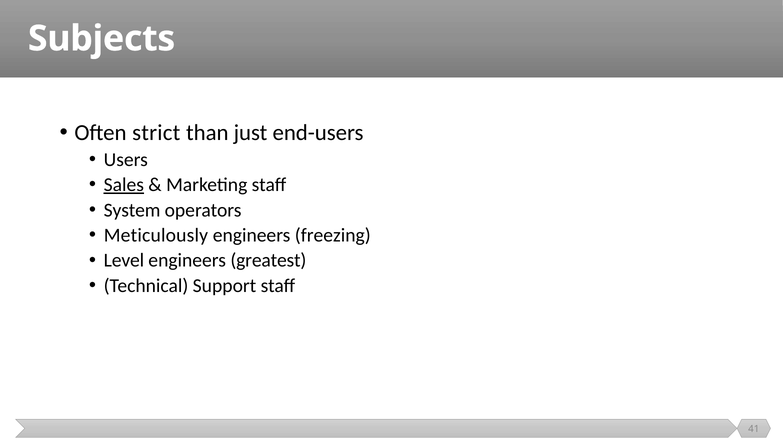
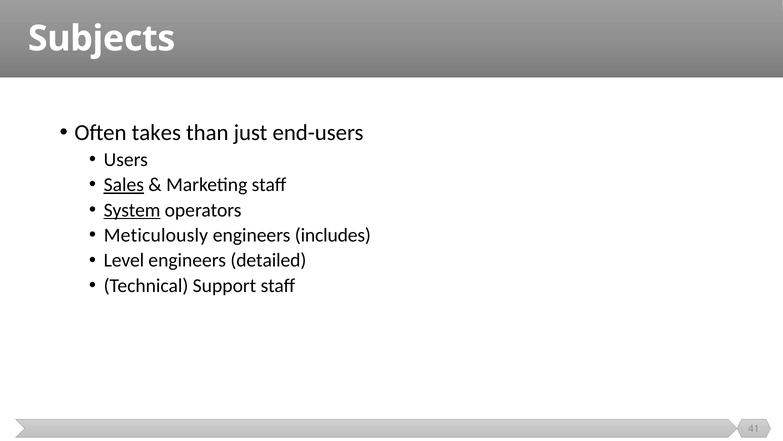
strict: strict -> takes
System underline: none -> present
freezing: freezing -> includes
greatest: greatest -> detailed
